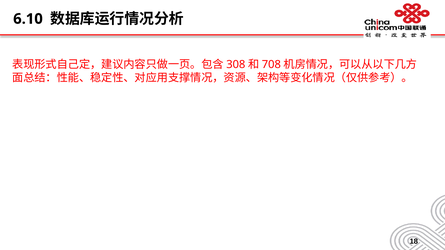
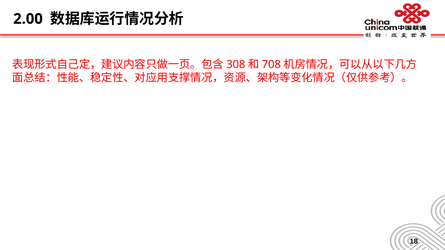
6.10: 6.10 -> 2.00
